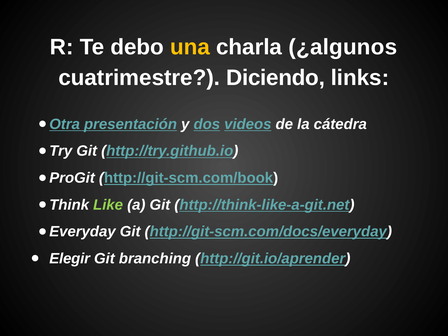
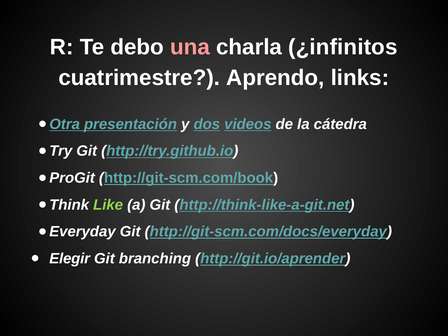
una colour: yellow -> pink
¿algunos: ¿algunos -> ¿infinitos
Diciendo: Diciendo -> Aprendo
